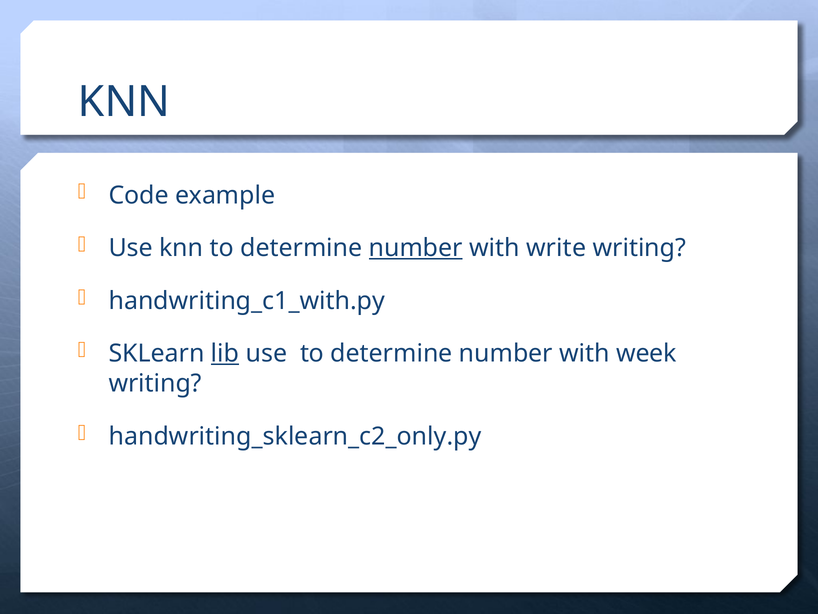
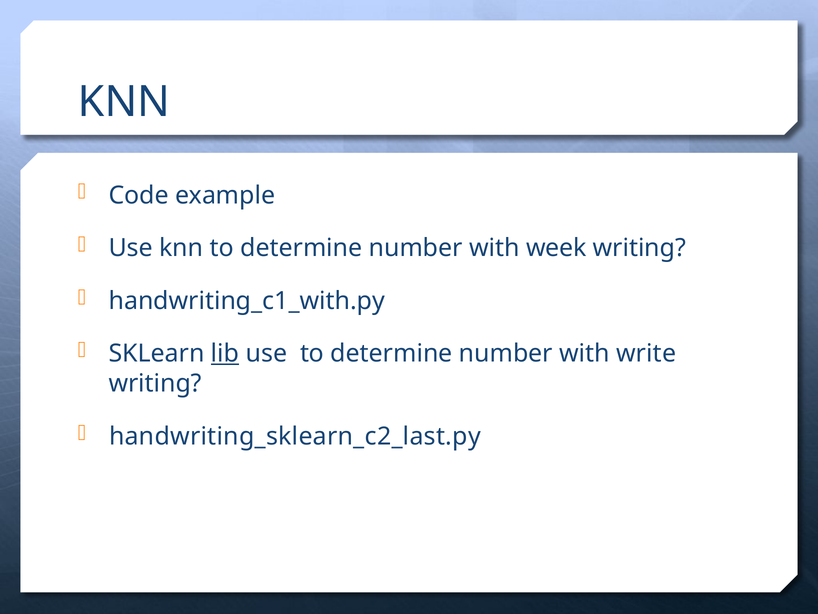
number at (416, 248) underline: present -> none
write: write -> week
week: week -> write
handwriting_sklearn_c2_only.py: handwriting_sklearn_c2_only.py -> handwriting_sklearn_c2_last.py
